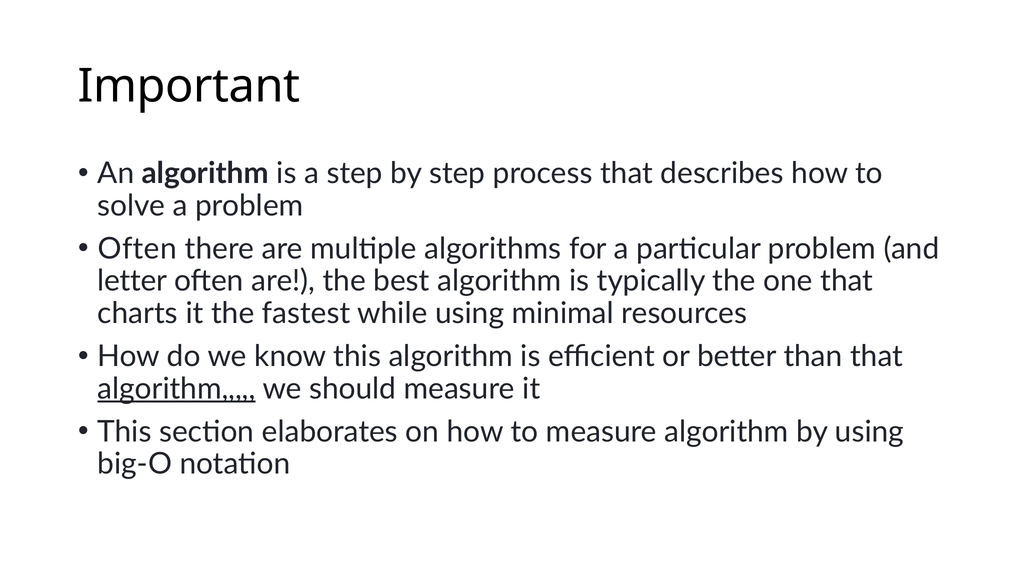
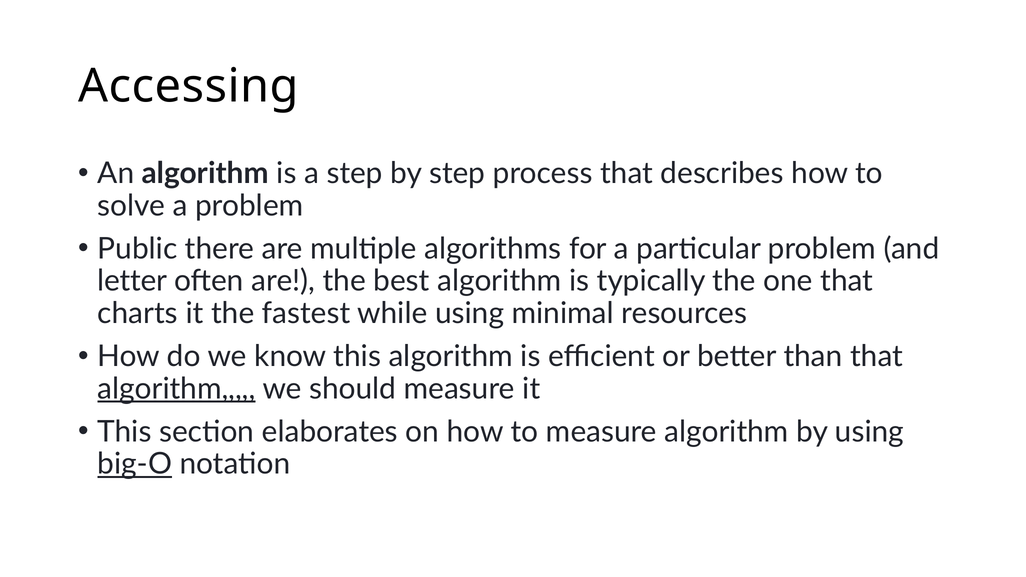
Important: Important -> Accessing
Often at (137, 249): Often -> Public
big-O underline: none -> present
